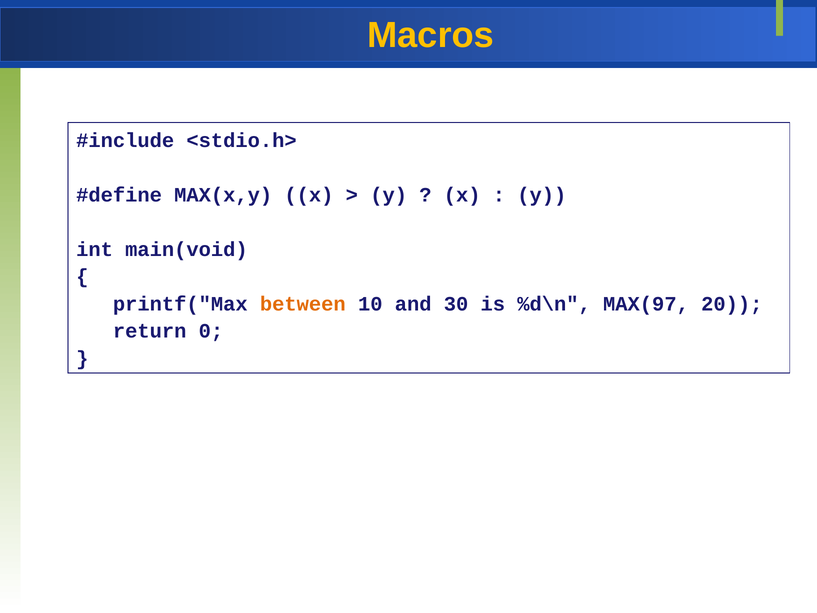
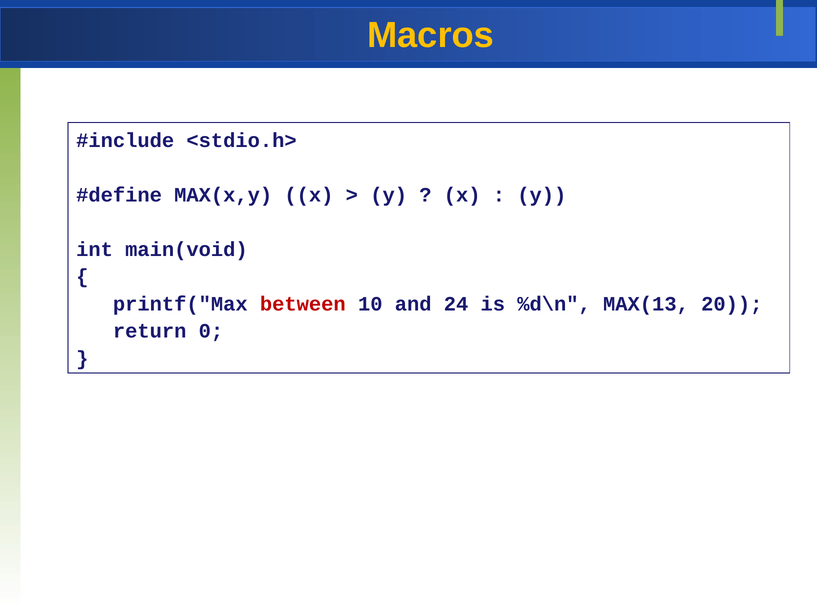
between colour: orange -> red
30: 30 -> 24
MAX(97: MAX(97 -> MAX(13
